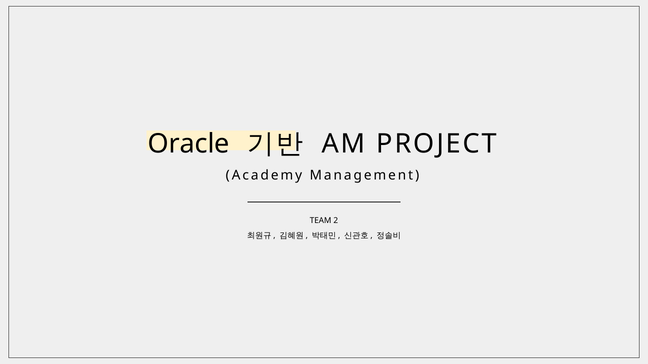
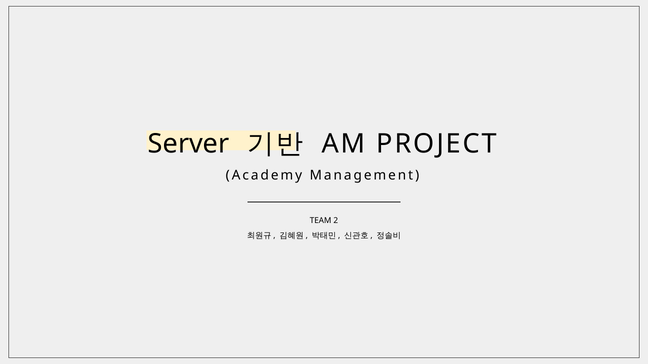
Oracle: Oracle -> Server
